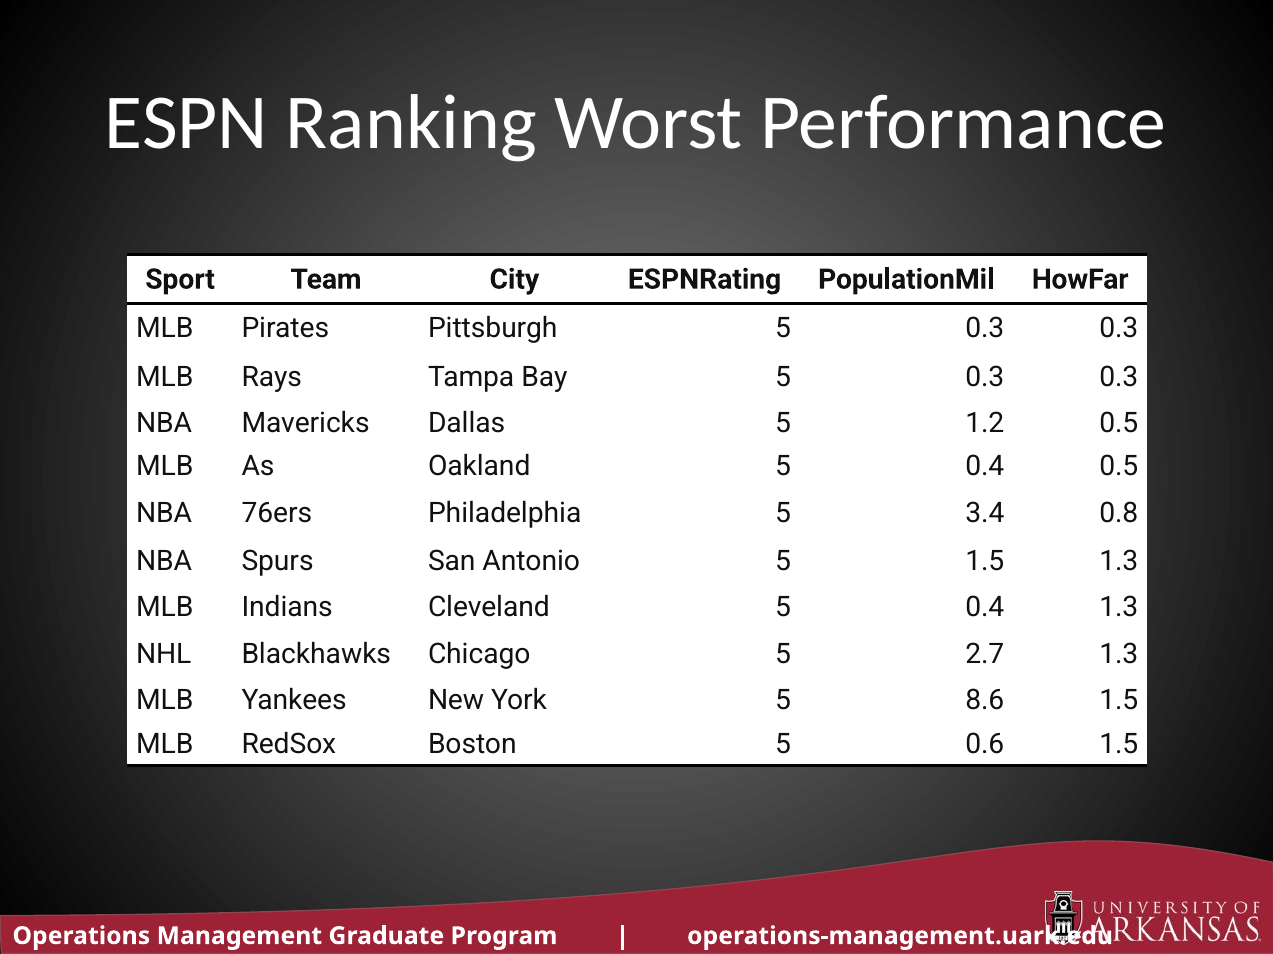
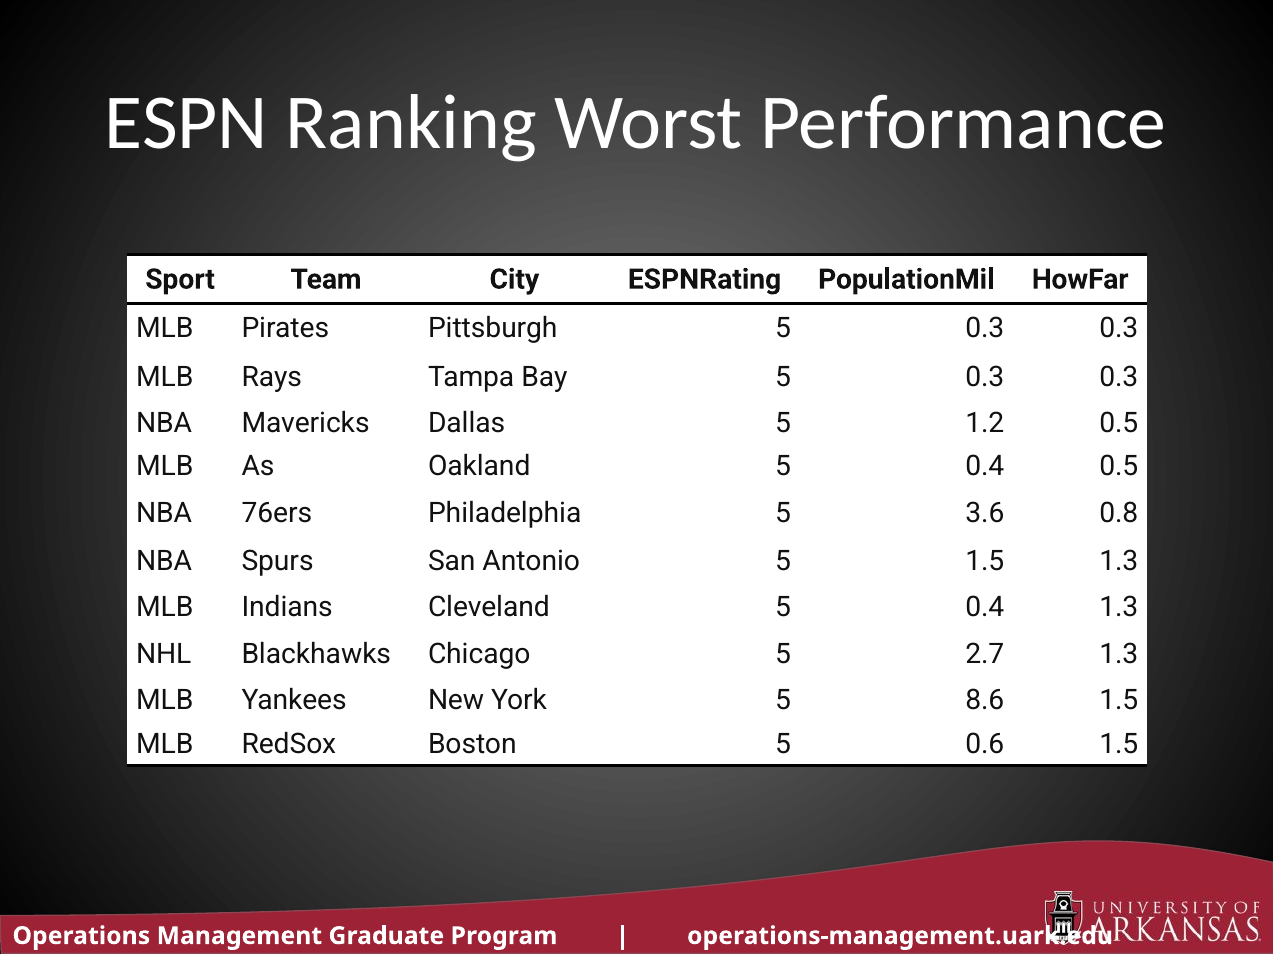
3.4: 3.4 -> 3.6
